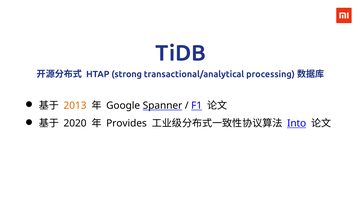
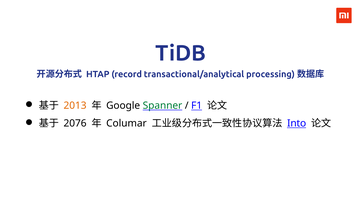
strong: strong -> record
Spanner colour: black -> green
2020: 2020 -> 2076
Provides: Provides -> Columar
